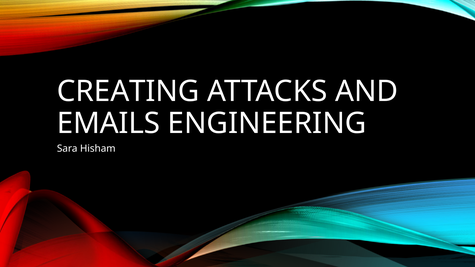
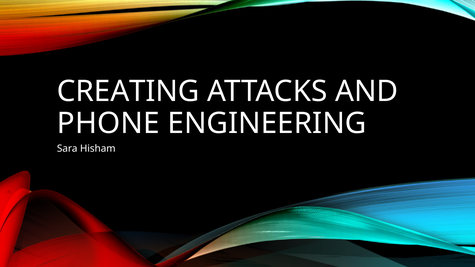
EMAILS: EMAILS -> PHONE
